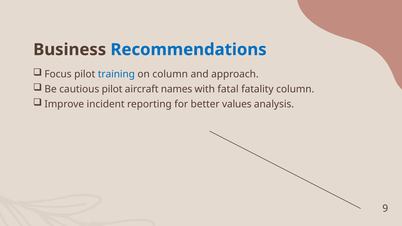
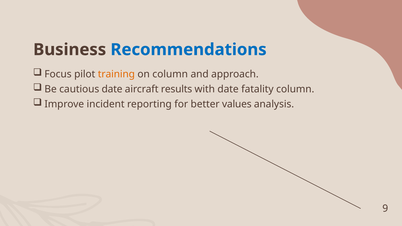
training colour: blue -> orange
cautious pilot: pilot -> date
names: names -> results
with fatal: fatal -> date
